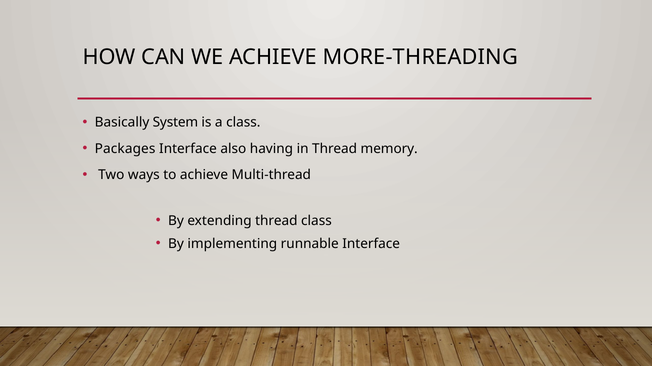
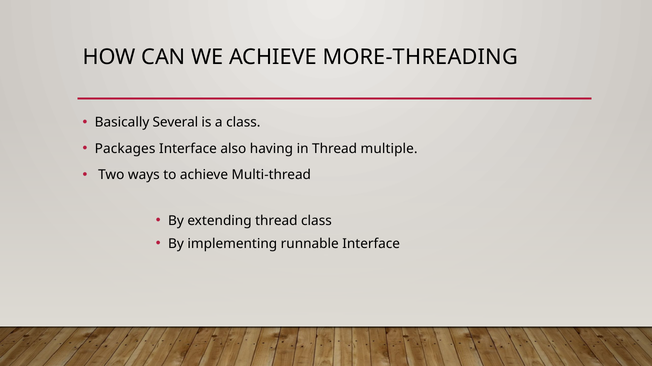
System: System -> Several
memory: memory -> multiple
